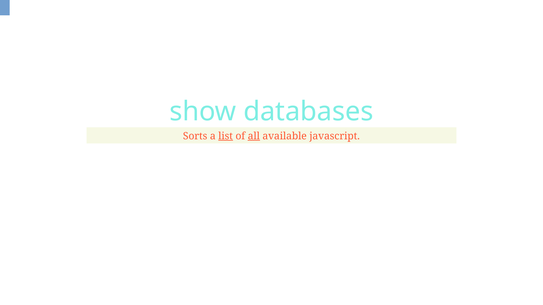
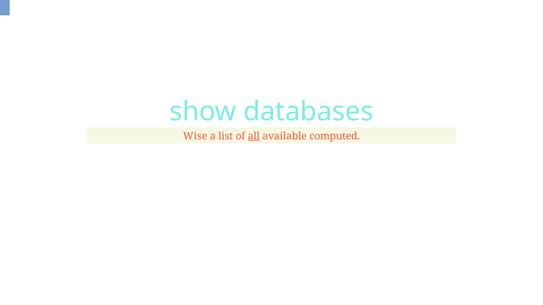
Sorts: Sorts -> Wise
list underline: present -> none
javascript: javascript -> computed
